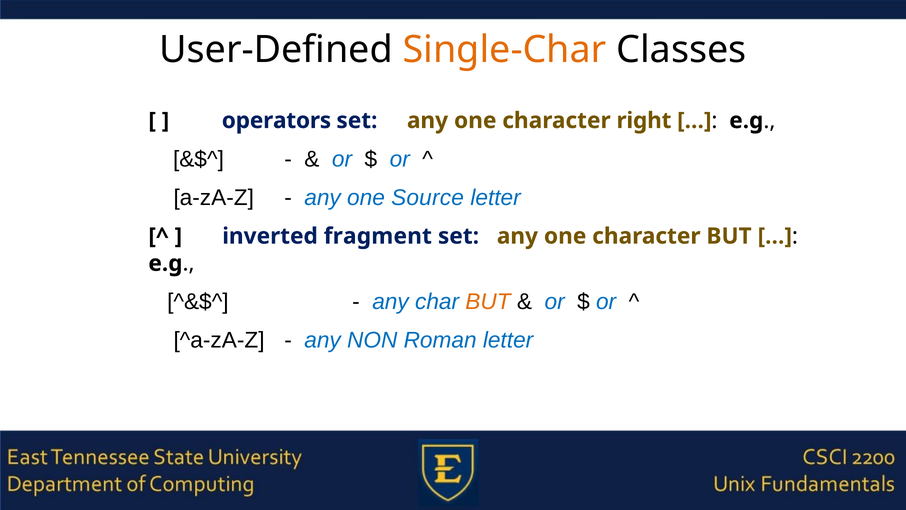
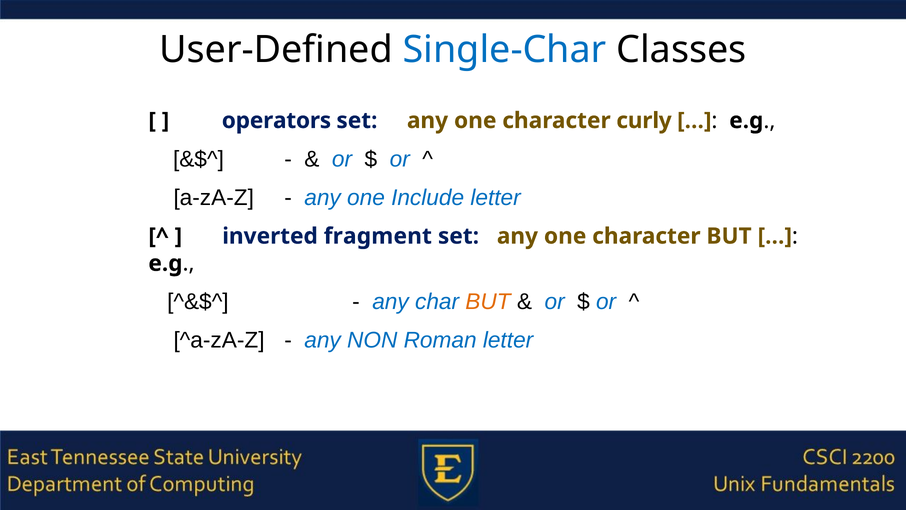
Single-Char colour: orange -> blue
right: right -> curly
Source: Source -> Include
